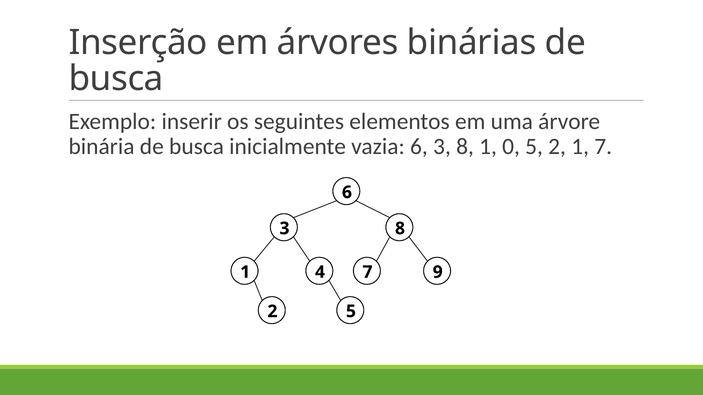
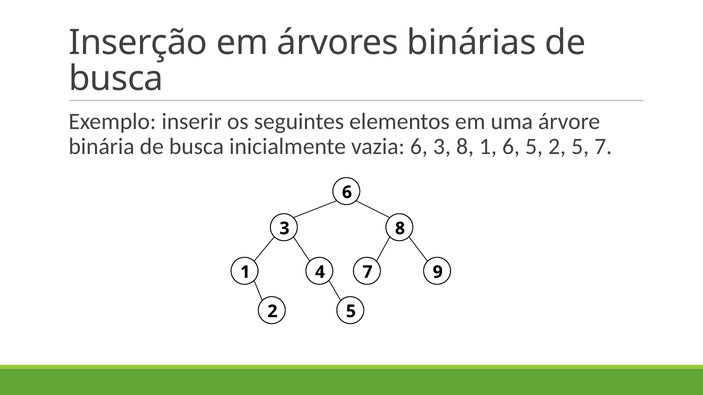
1 0: 0 -> 6
2 1: 1 -> 5
